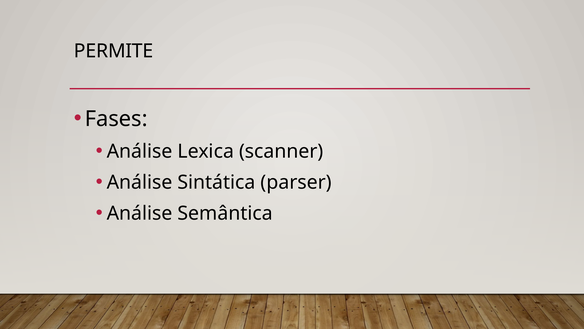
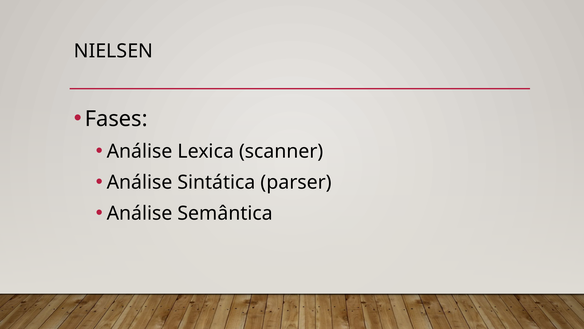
PERMITE: PERMITE -> NIELSEN
